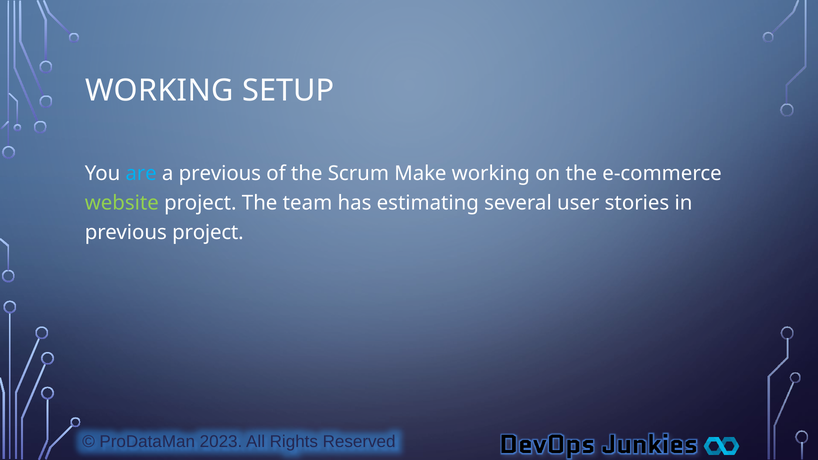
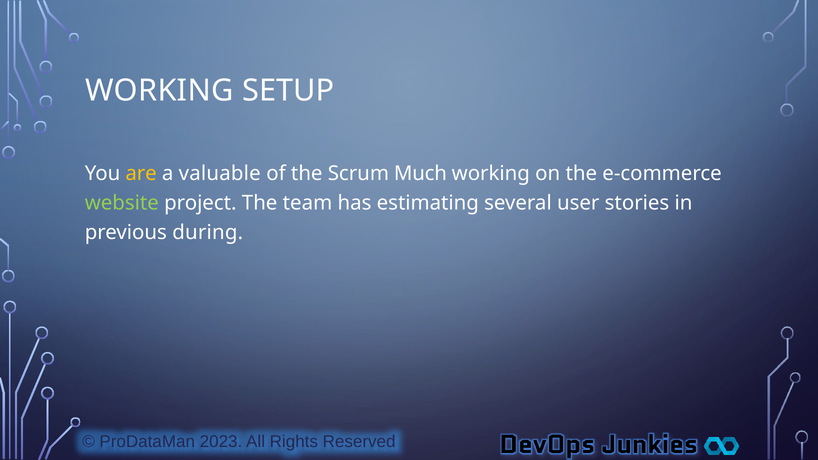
are colour: light blue -> yellow
a previous: previous -> valuable
Make: Make -> Much
previous project: project -> during
